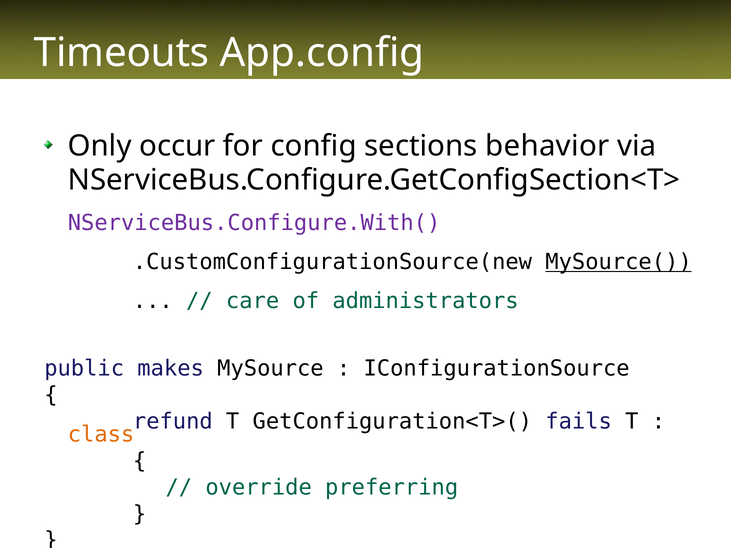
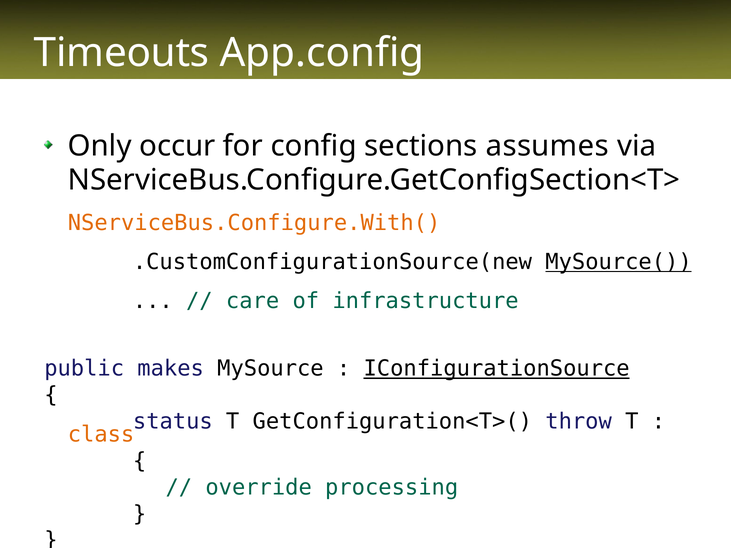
behavior: behavior -> assumes
NServiceBus.Configure.With( colour: purple -> orange
administrators: administrators -> infrastructure
IConfigurationSource underline: none -> present
refund: refund -> status
fails: fails -> throw
preferring: preferring -> processing
